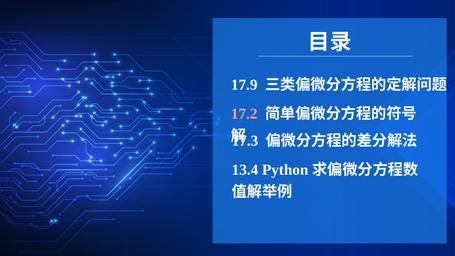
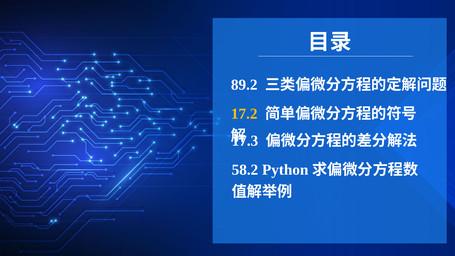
17.9: 17.9 -> 89.2
17.2 colour: pink -> yellow
13.4: 13.4 -> 58.2
